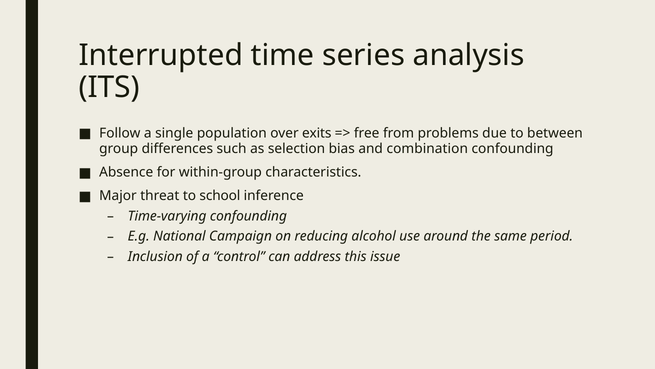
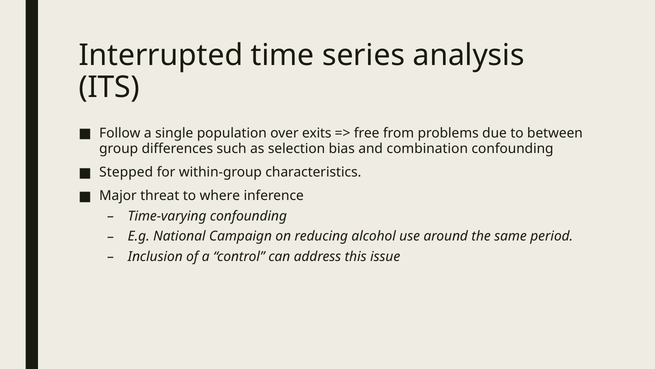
Absence: Absence -> Stepped
school: school -> where
